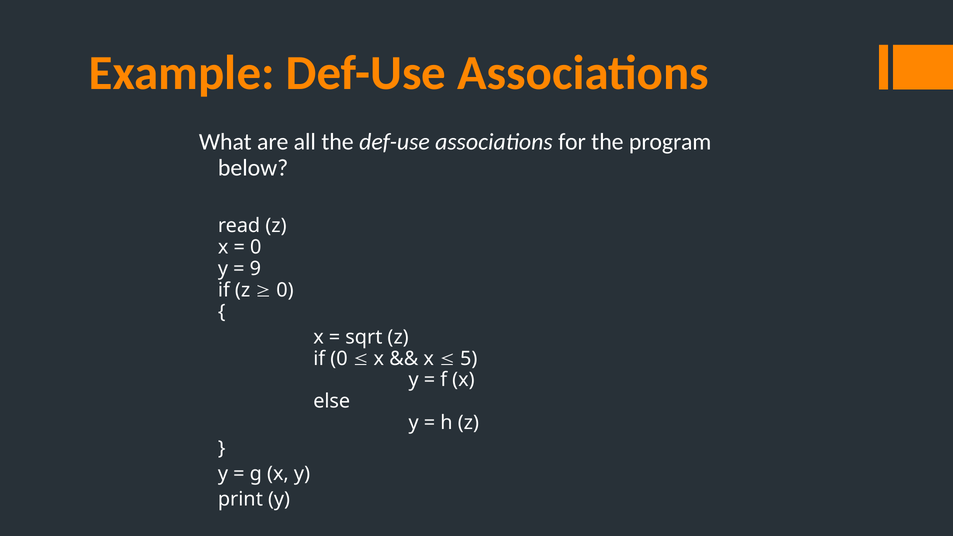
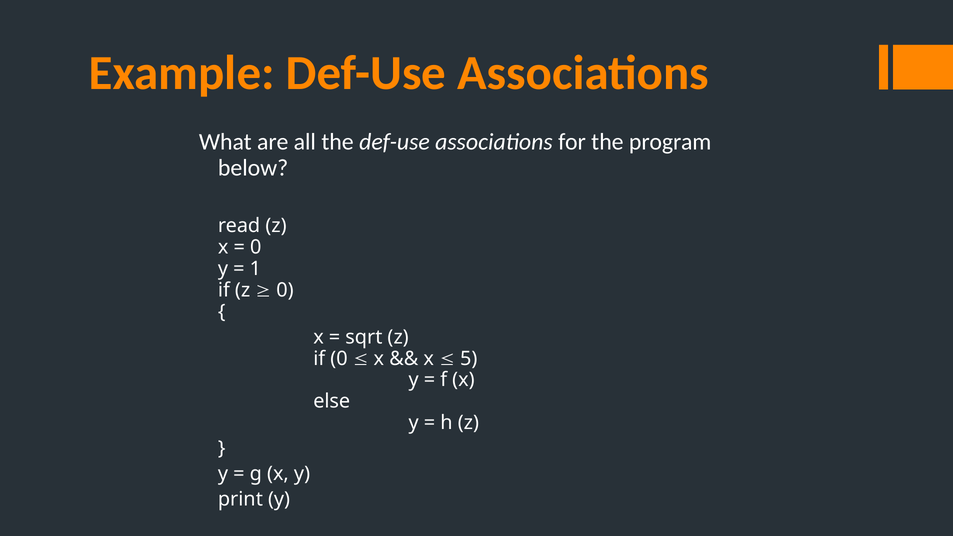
9: 9 -> 1
